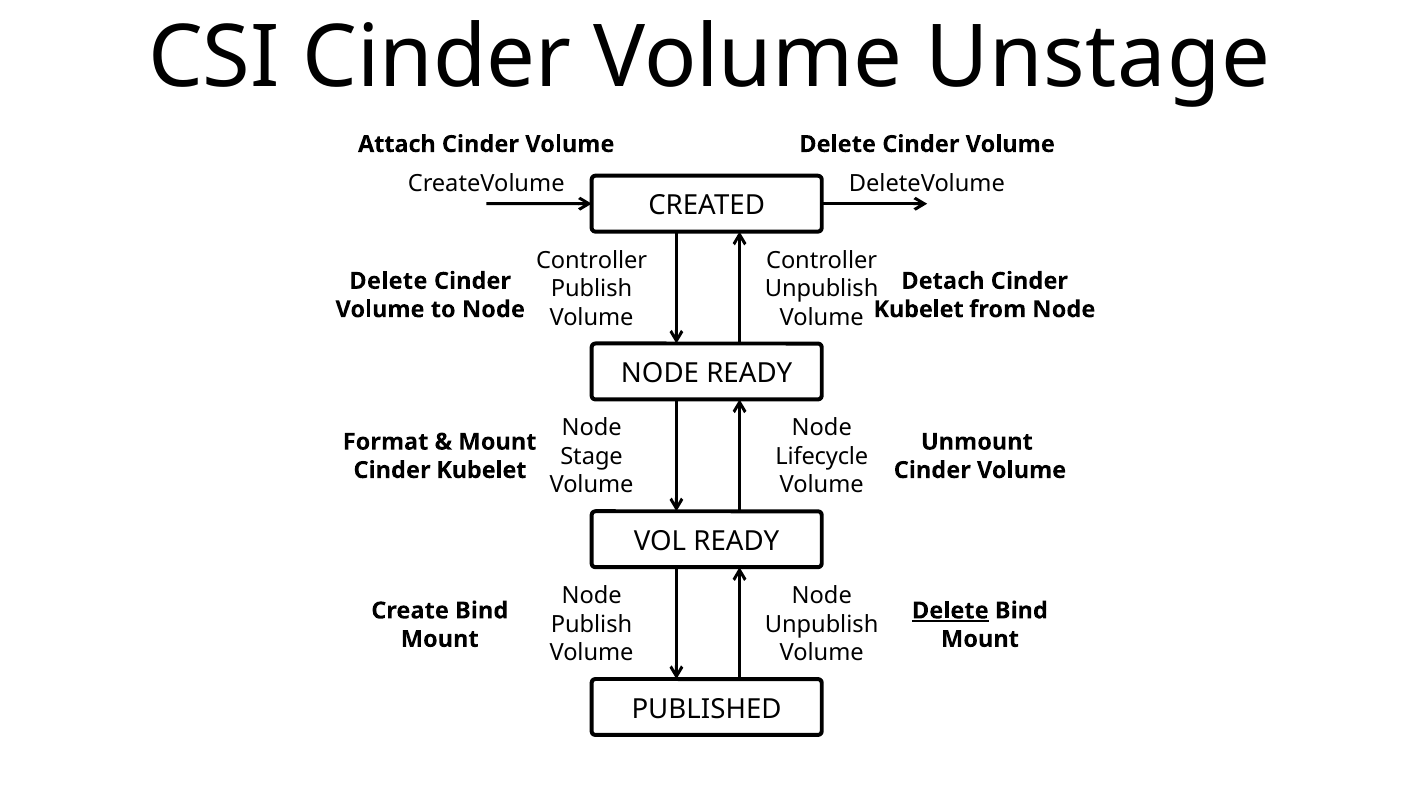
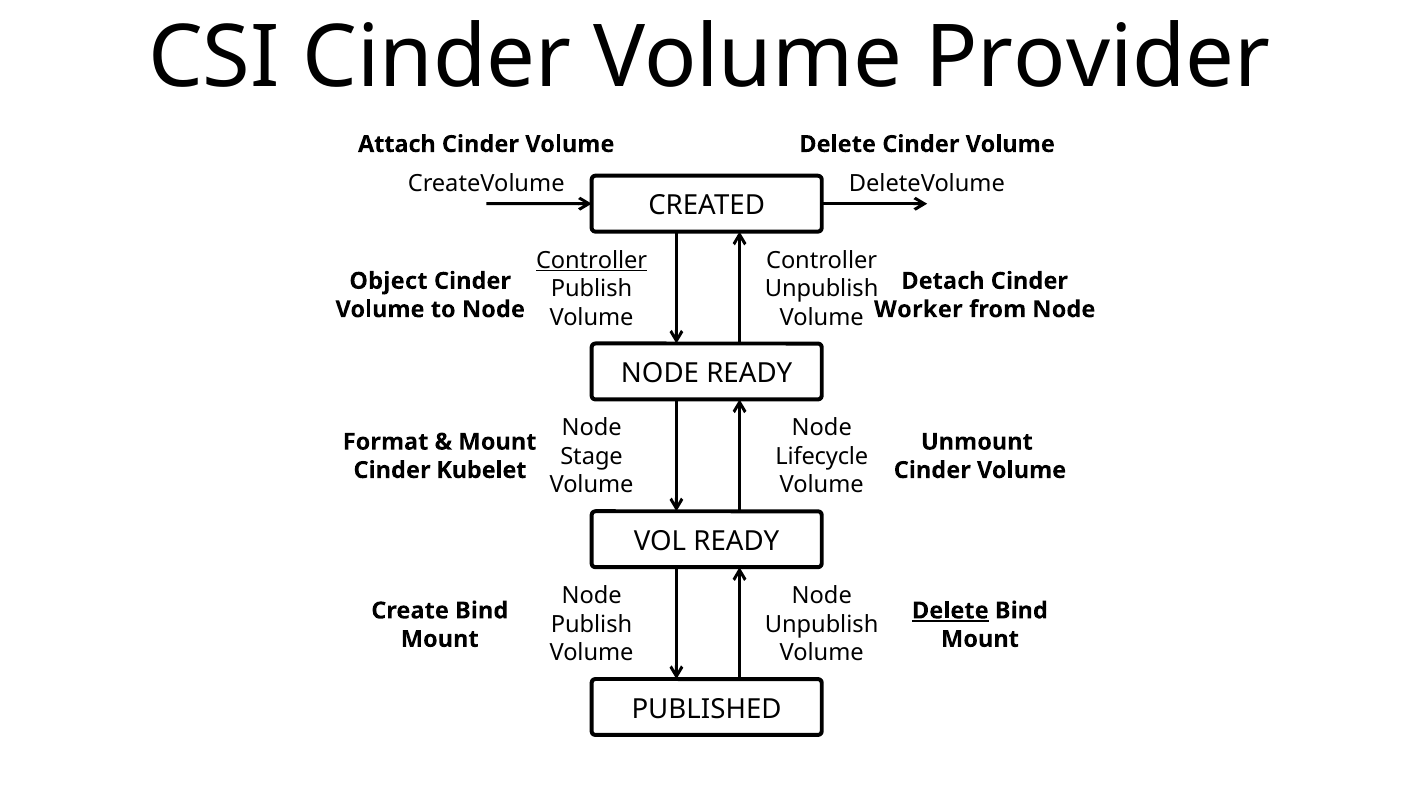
Unstage: Unstage -> Provider
Controller at (592, 260) underline: none -> present
Delete at (388, 281): Delete -> Object
Kubelet at (919, 309): Kubelet -> Worker
